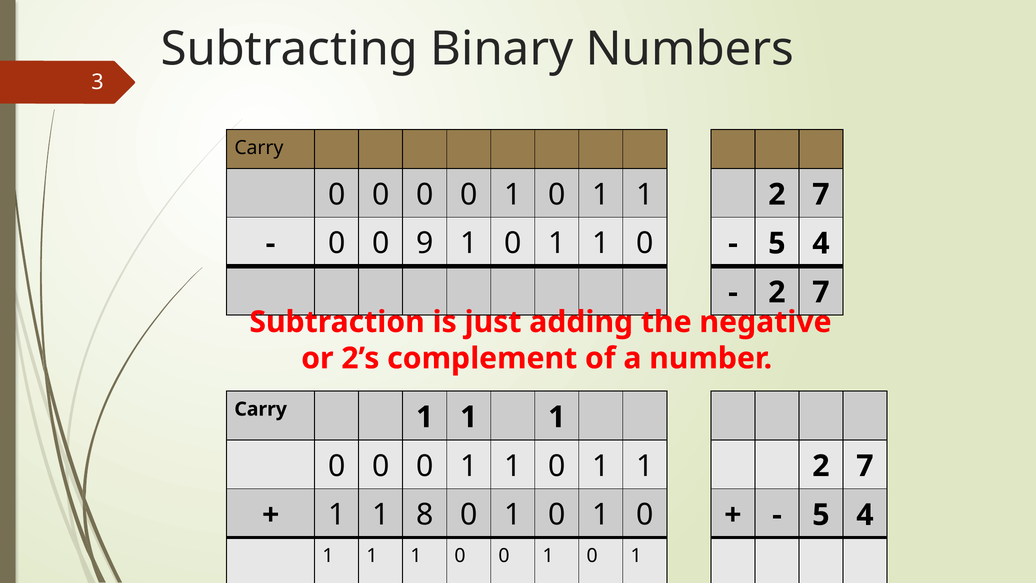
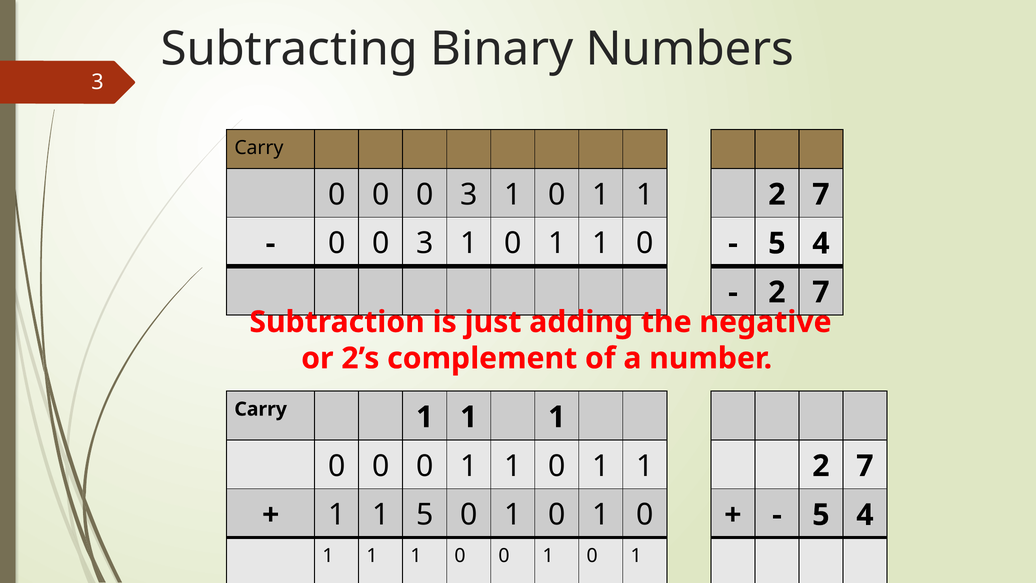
0 0 0 0: 0 -> 3
9 at (425, 243): 9 -> 3
1 8: 8 -> 5
